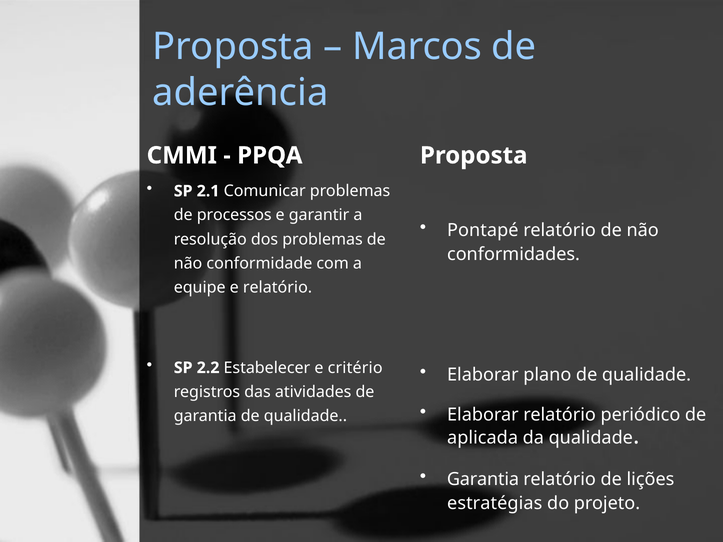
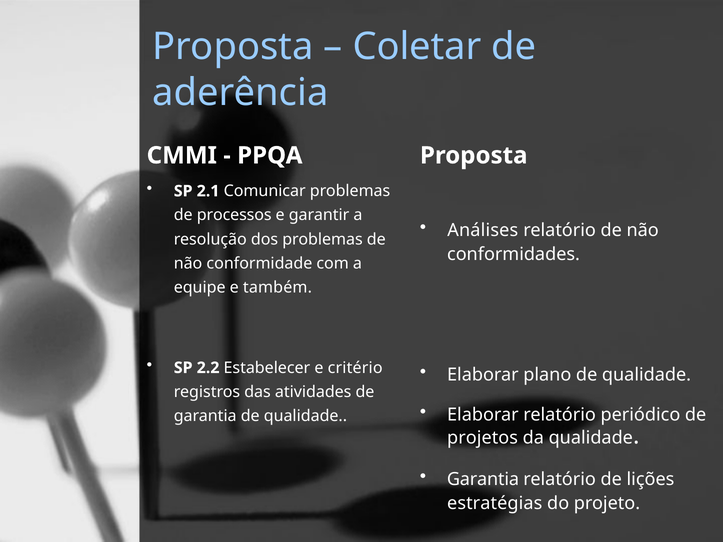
Marcos: Marcos -> Coletar
Pontapé: Pontapé -> Análises
e relatório: relatório -> também
aplicada: aplicada -> projetos
